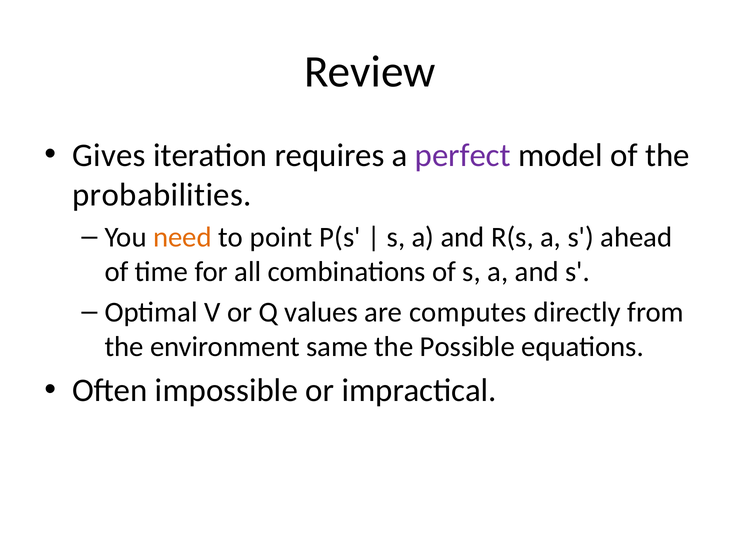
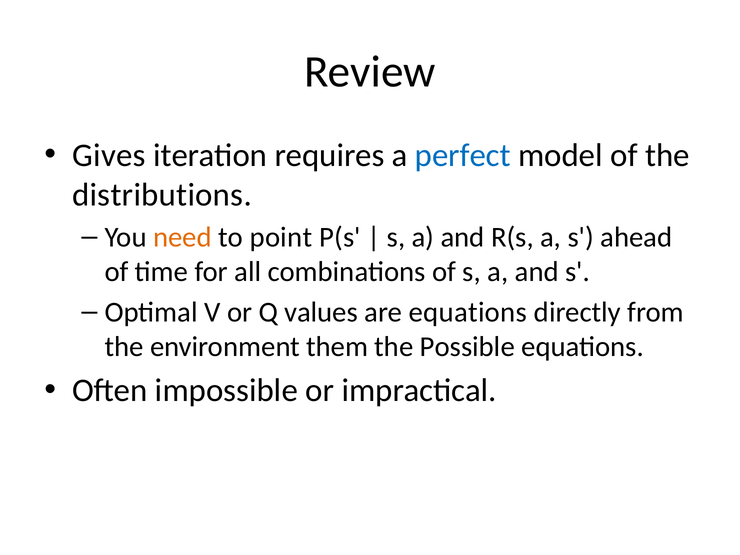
perfect colour: purple -> blue
probabilities: probabilities -> distributions
are computes: computes -> equations
same: same -> them
